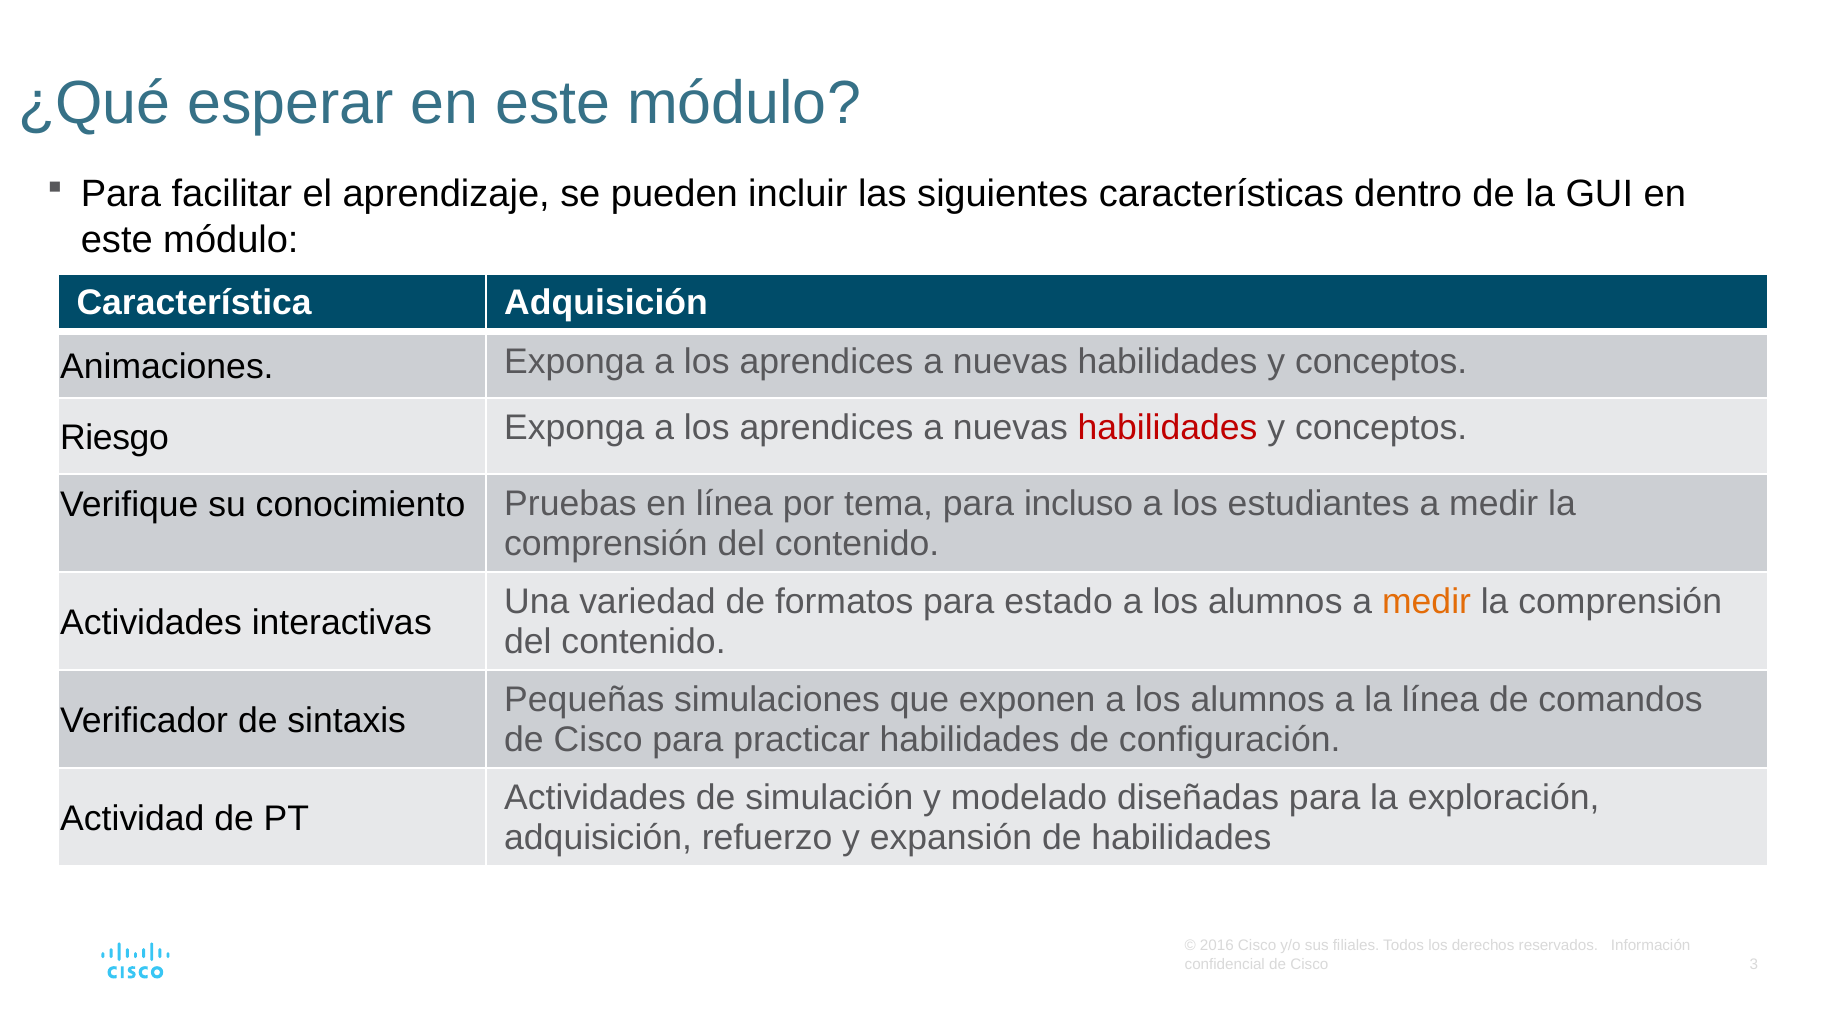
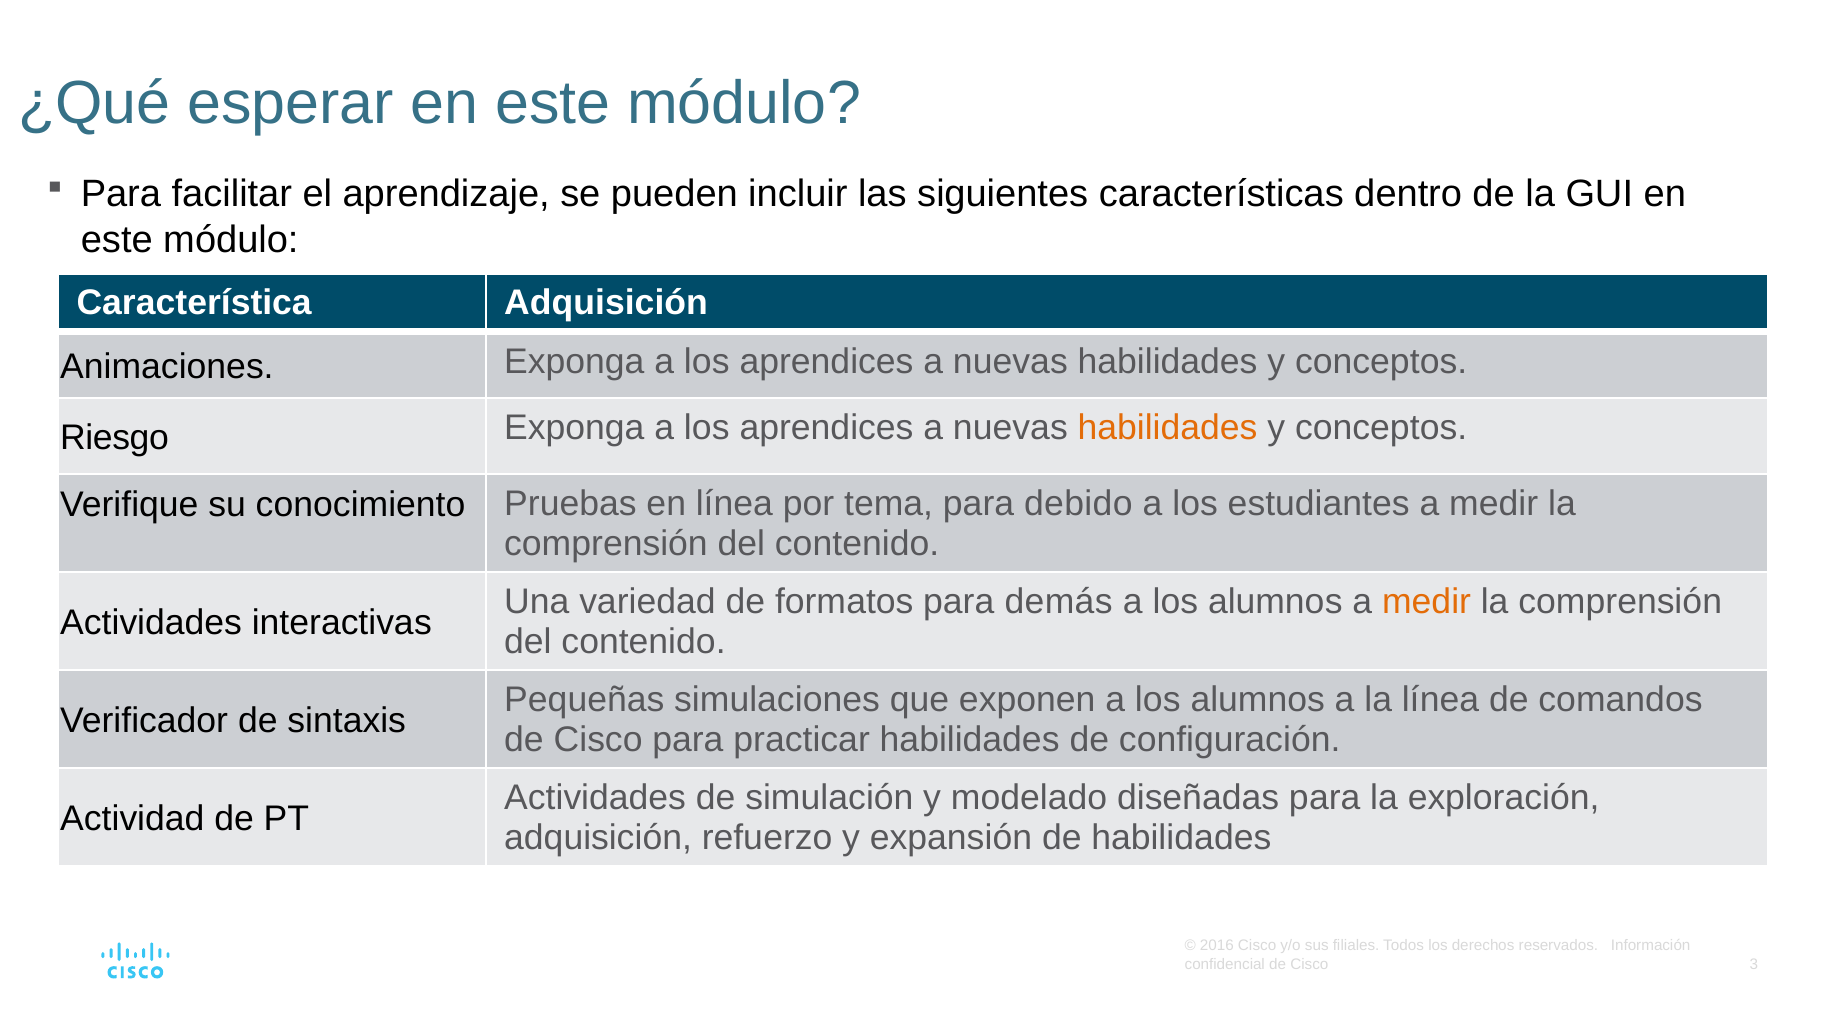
habilidades at (1168, 428) colour: red -> orange
incluso: incluso -> debido
estado: estado -> demás
